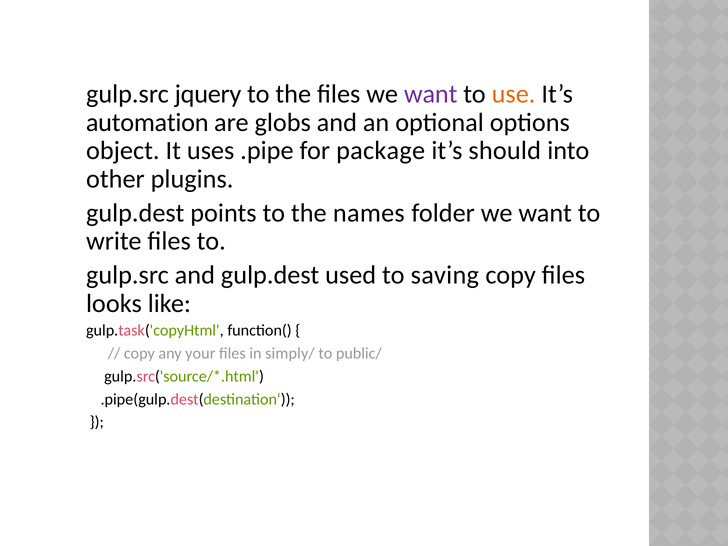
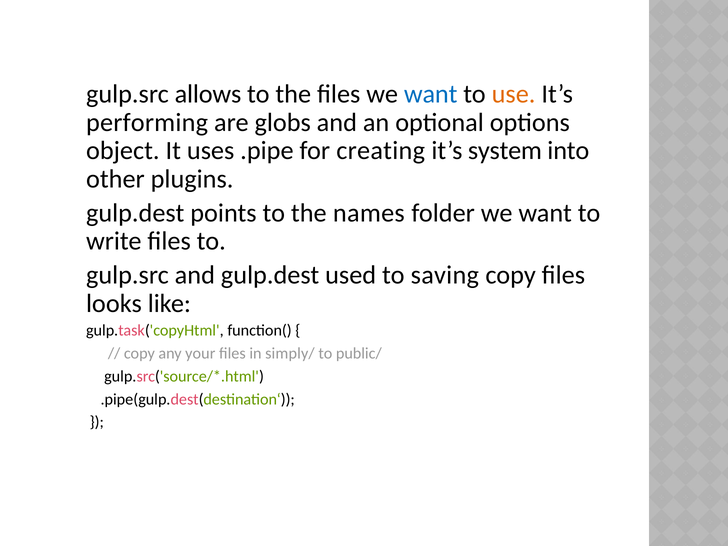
jquery: jquery -> allows
want at (431, 94) colour: purple -> blue
automation: automation -> performing
package: package -> creating
should: should -> system
